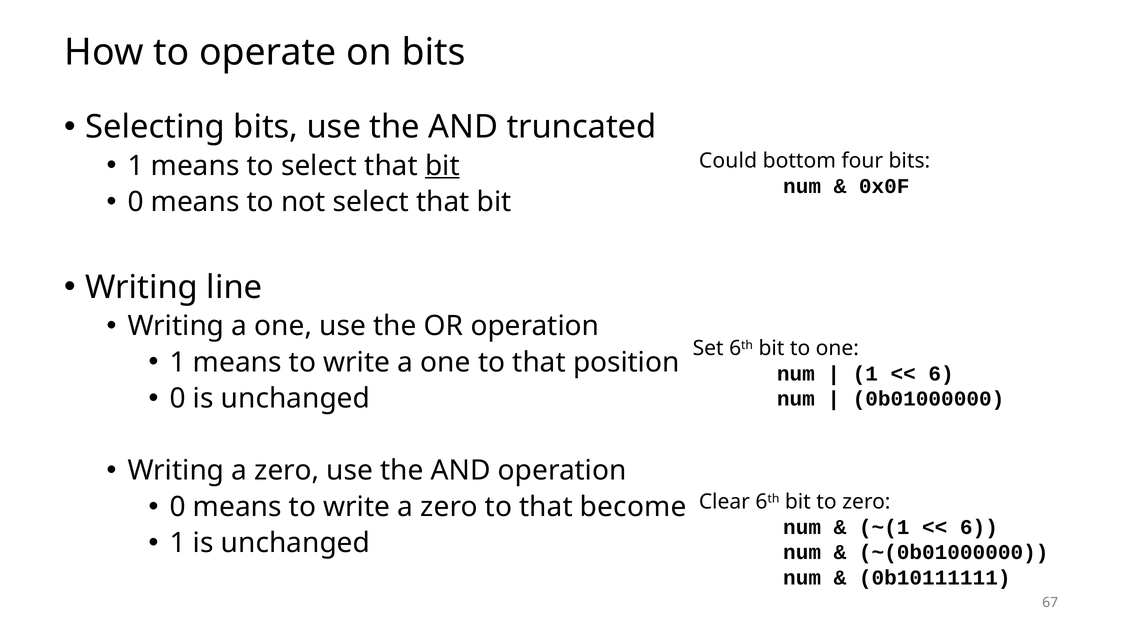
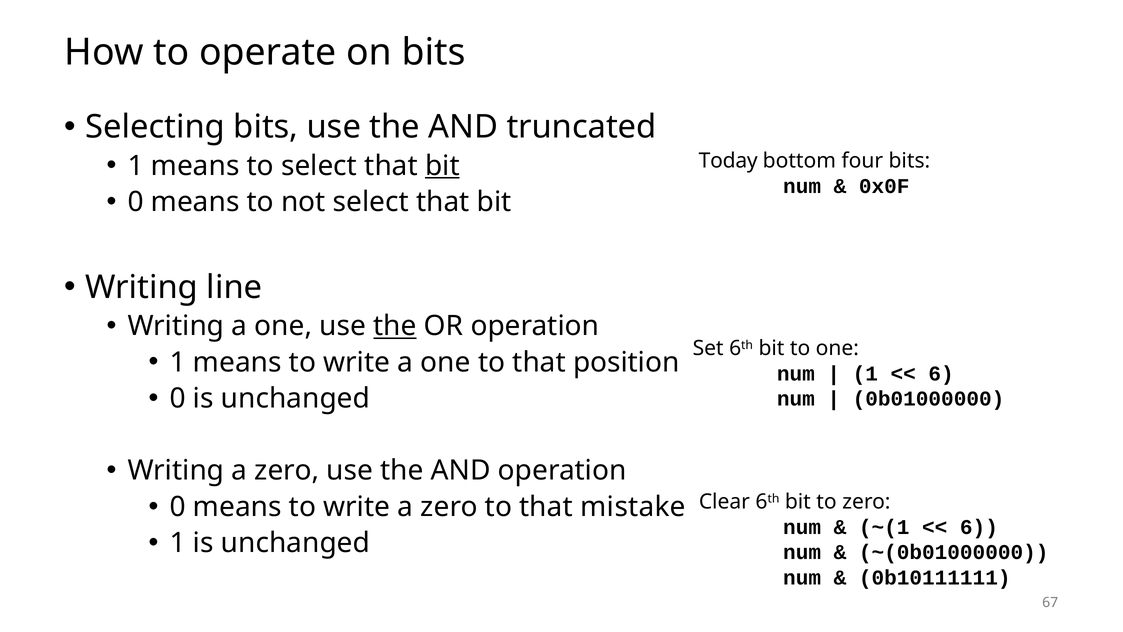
Could: Could -> Today
the at (395, 326) underline: none -> present
become: become -> mistake
